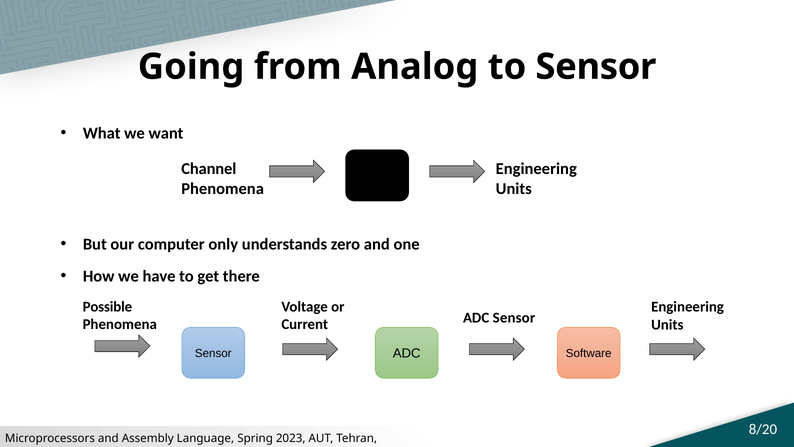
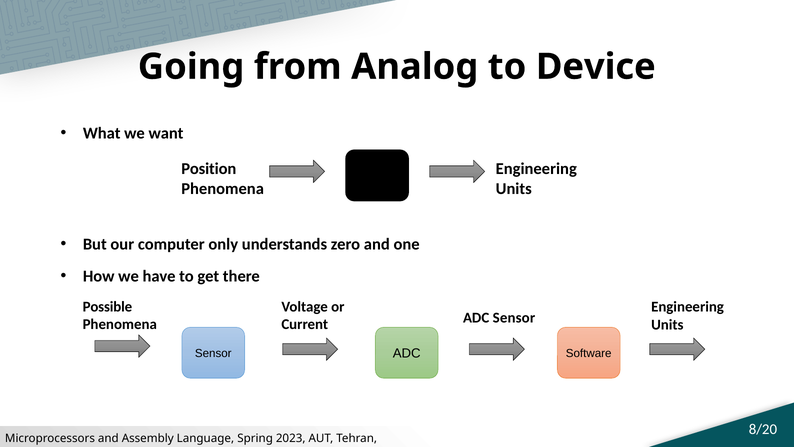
to Sensor: Sensor -> Device
Channel: Channel -> Position
